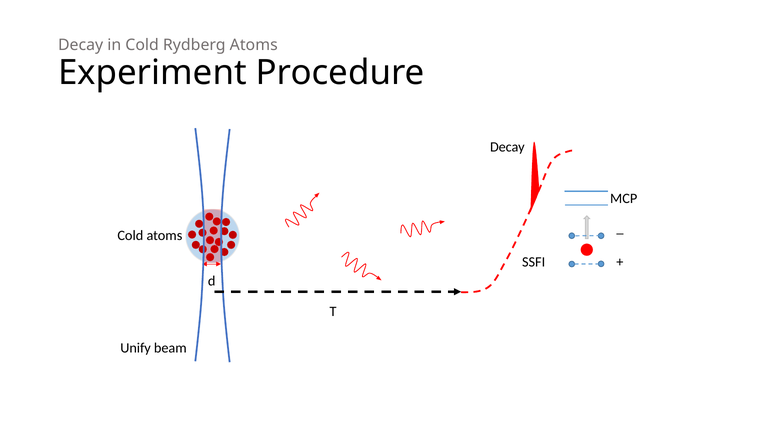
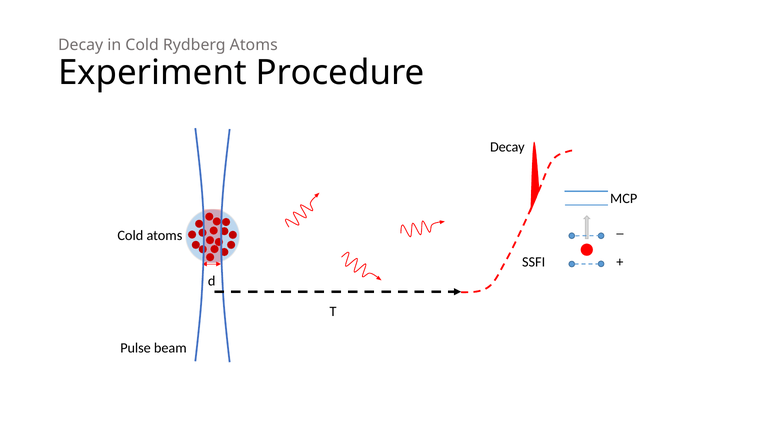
Unify: Unify -> Pulse
